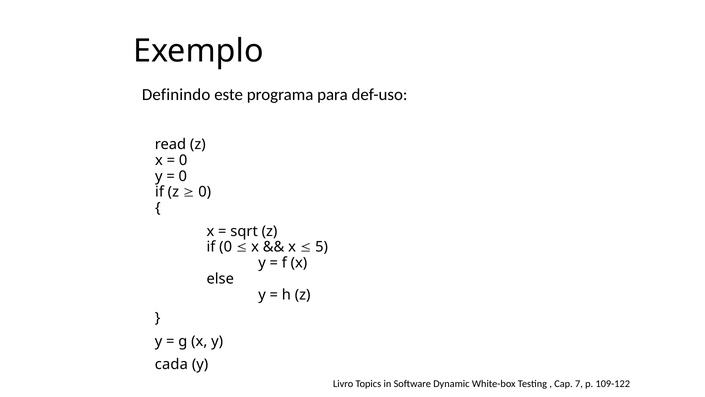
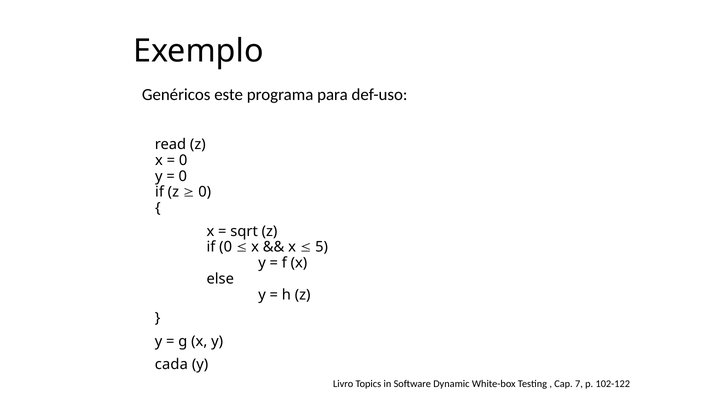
Definindo: Definindo -> Genéricos
109-122: 109-122 -> 102-122
